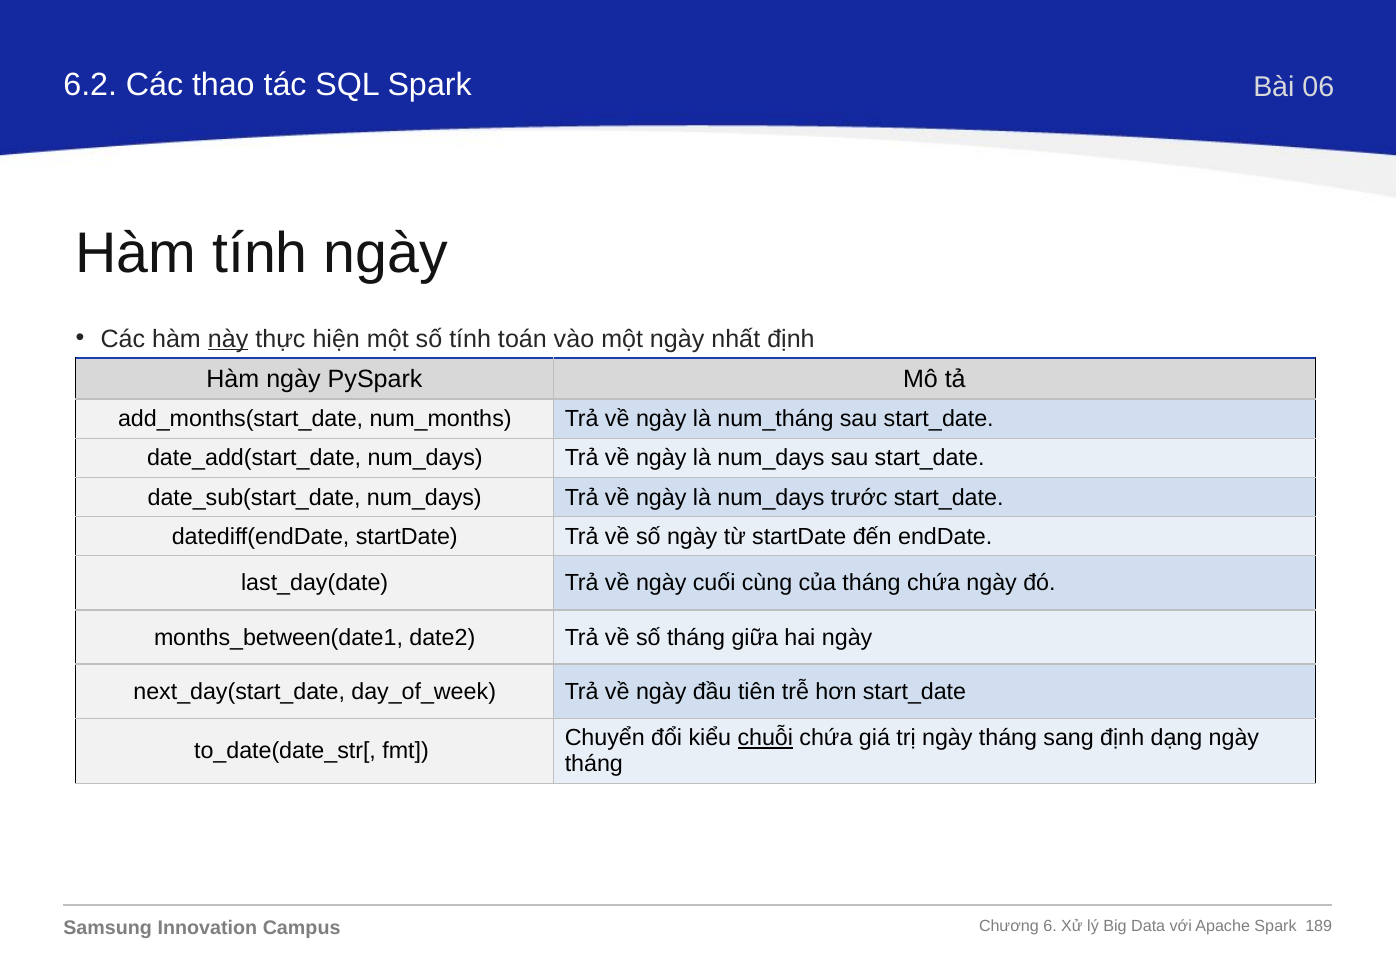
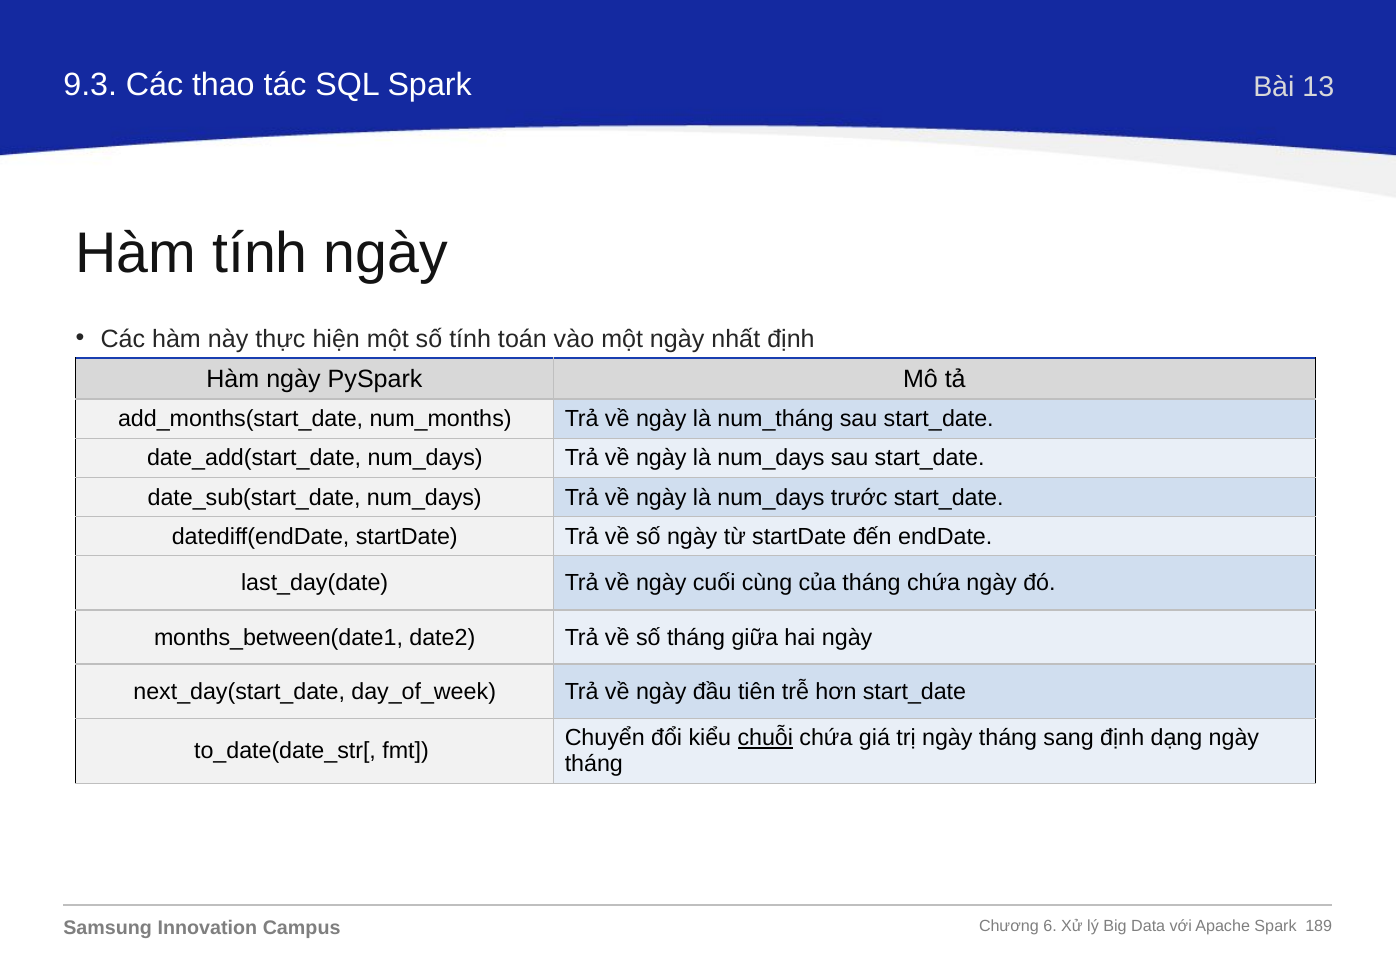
6.2: 6.2 -> 9.3
06: 06 -> 13
này underline: present -> none
